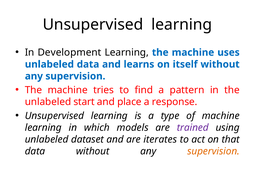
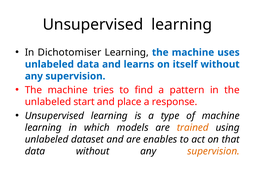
Development: Development -> Dichotomiser
trained colour: purple -> orange
iterates: iterates -> enables
